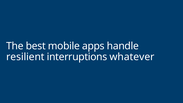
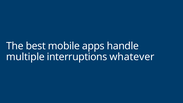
resilient: resilient -> multiple
